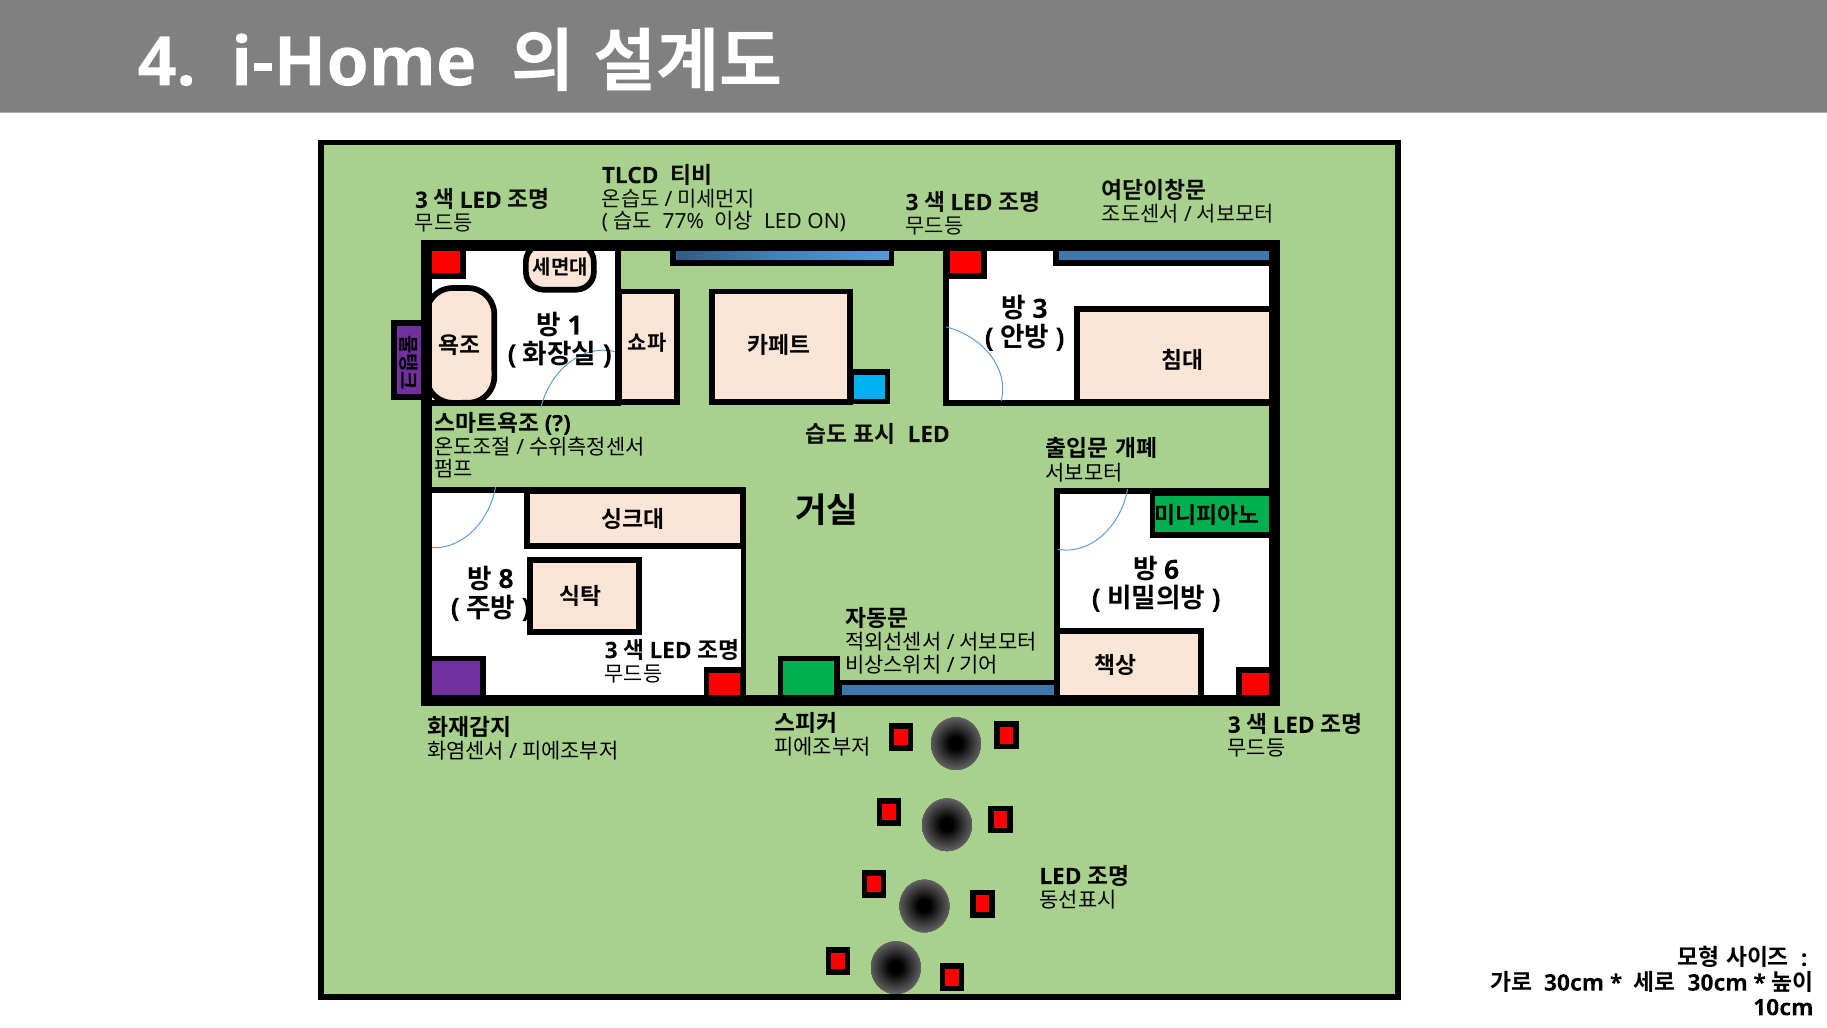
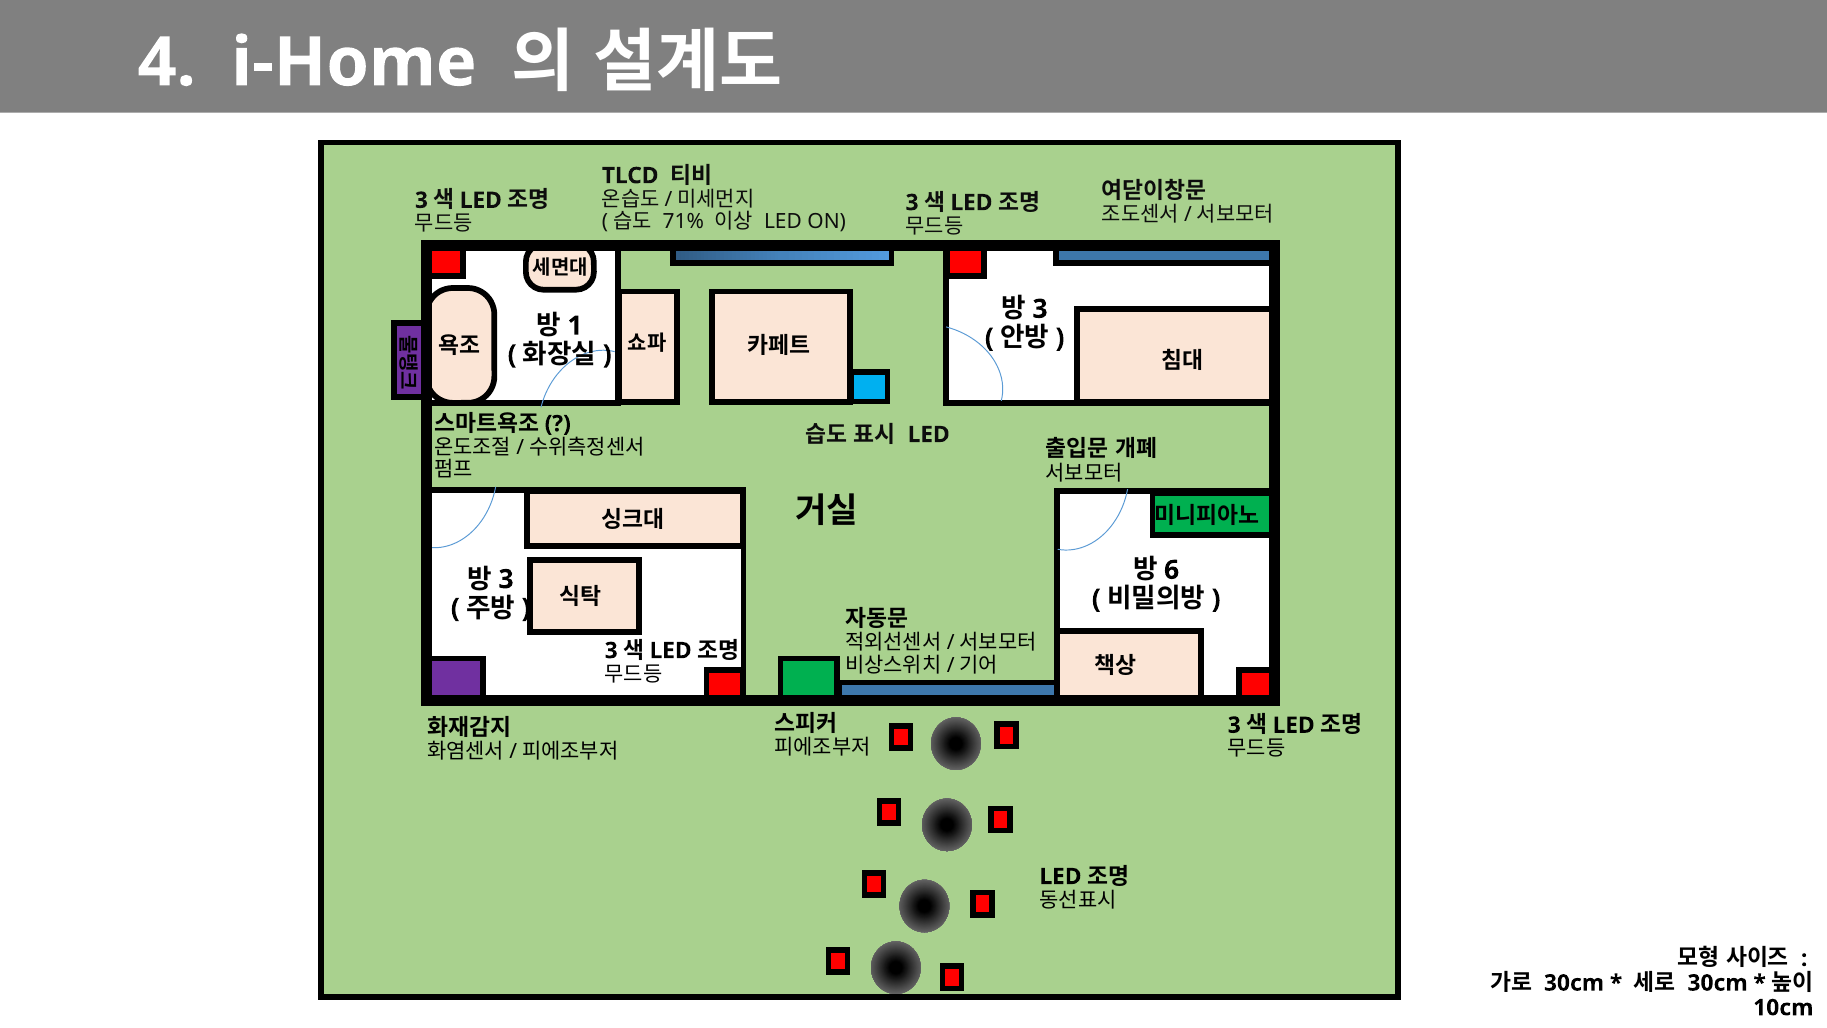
77%: 77% -> 71%
8 at (506, 579): 8 -> 3
